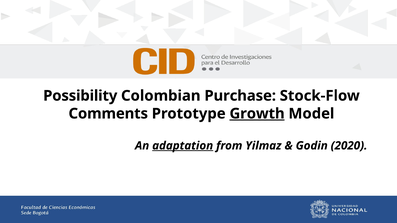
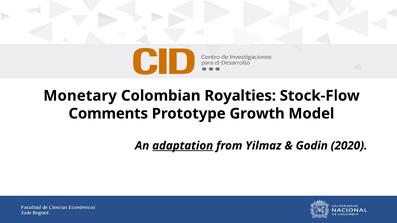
Possibility: Possibility -> Monetary
Purchase: Purchase -> Royalties
Growth underline: present -> none
